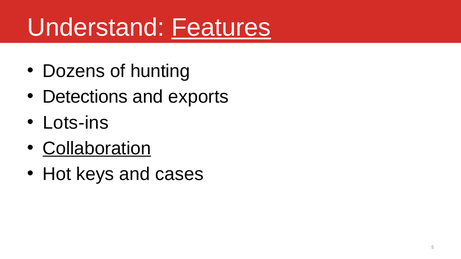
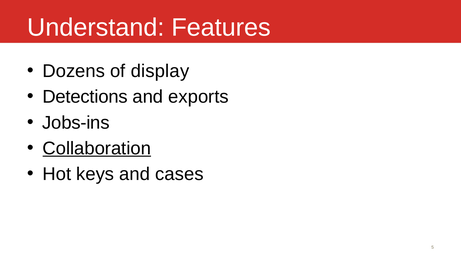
Features underline: present -> none
hunting: hunting -> display
Lots-ins: Lots-ins -> Jobs-ins
